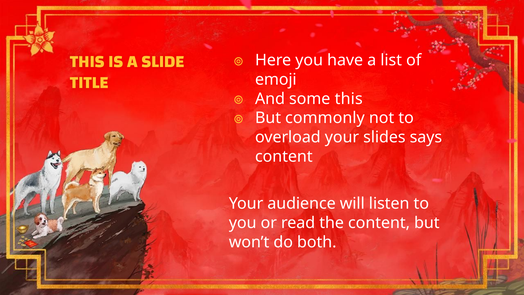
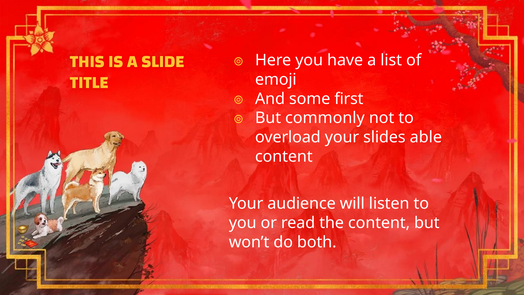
some this: this -> first
says: says -> able
